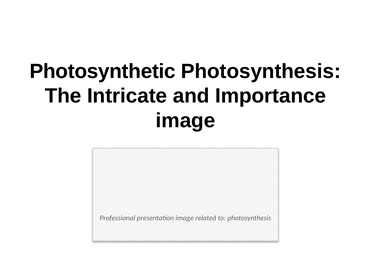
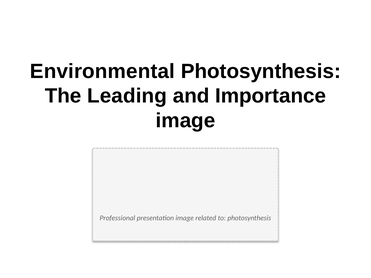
Photosynthetic: Photosynthetic -> Environmental
Intricate: Intricate -> Leading
